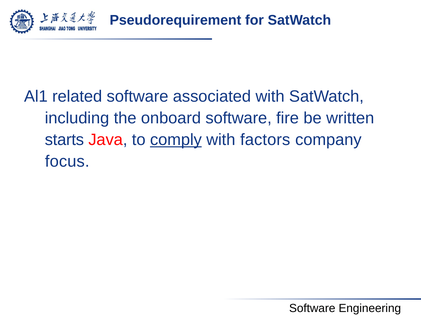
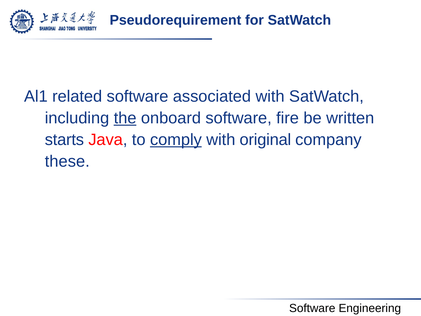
the underline: none -> present
factors: factors -> original
focus: focus -> these
